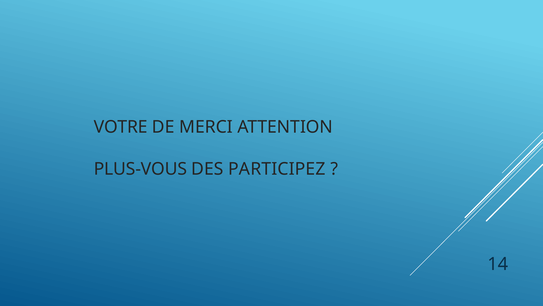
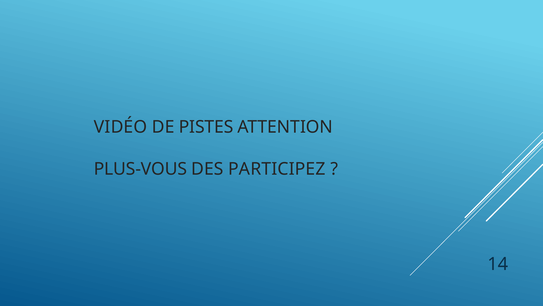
VOTRE: VOTRE -> VIDÉO
MERCI: MERCI -> PISTES
